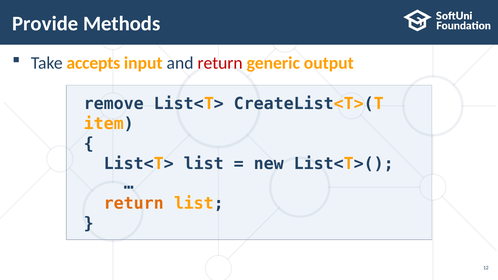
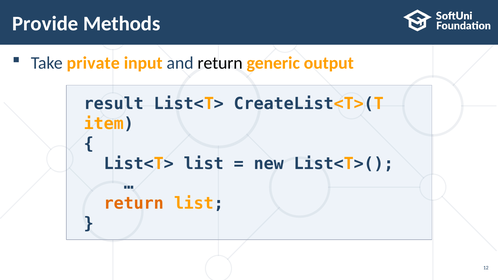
accepts: accepts -> private
return at (220, 63) colour: red -> black
remove: remove -> result
